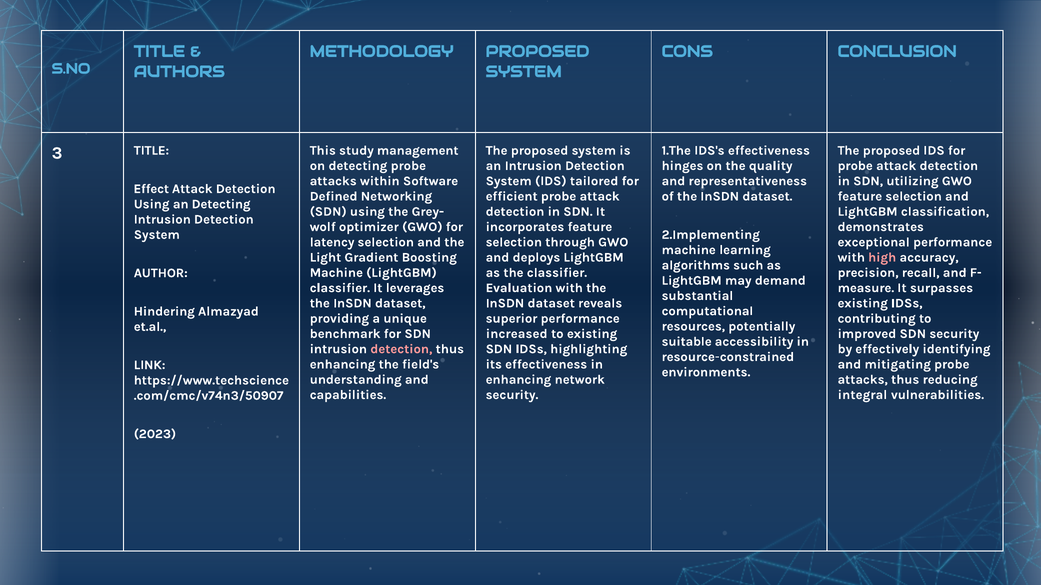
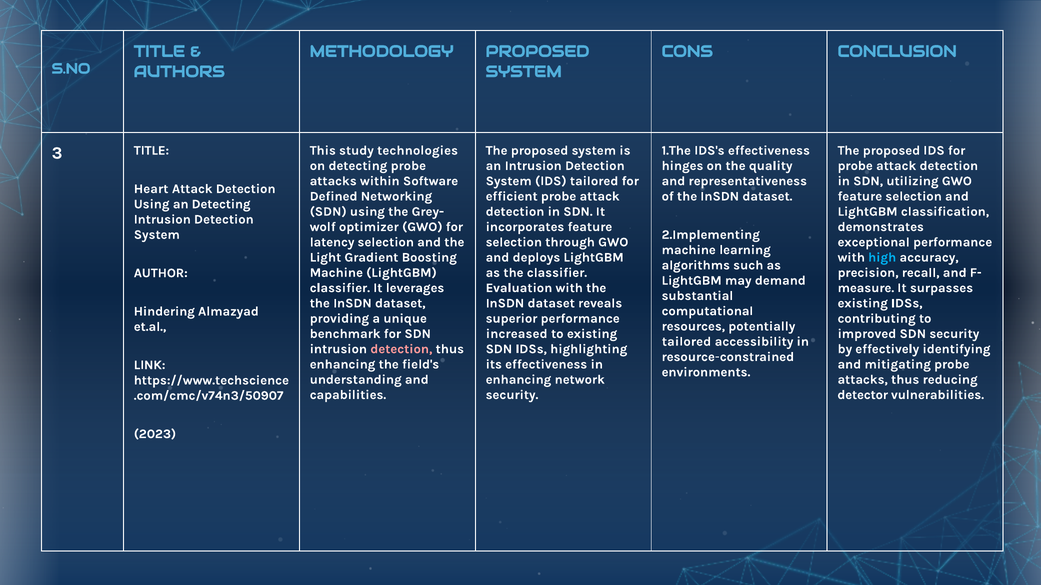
management: management -> technologies
Effect: Effect -> Heart
high colour: pink -> light blue
suitable at (687, 342): suitable -> tailored
integral: integral -> detector
